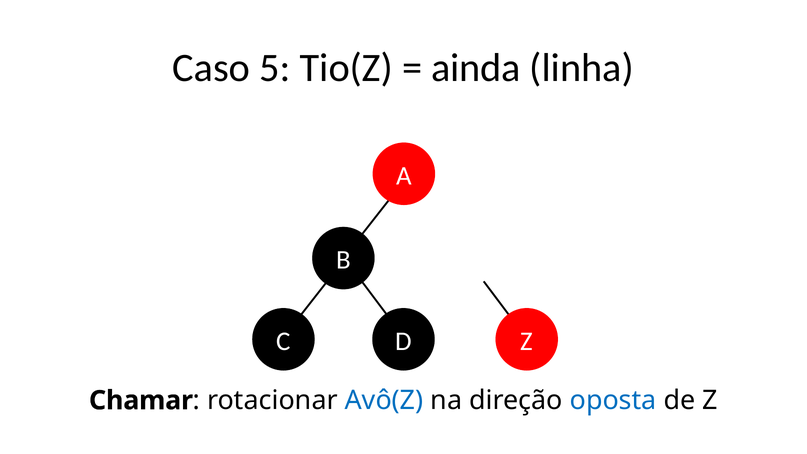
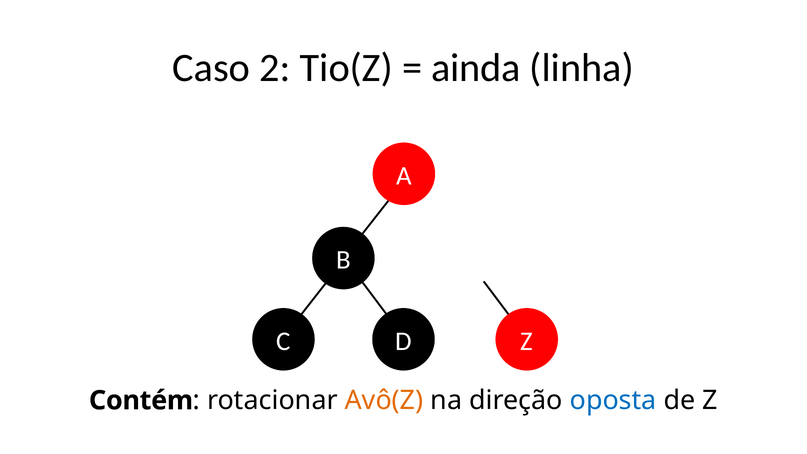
5: 5 -> 2
Chamar: Chamar -> Contém
Avô(Z colour: blue -> orange
